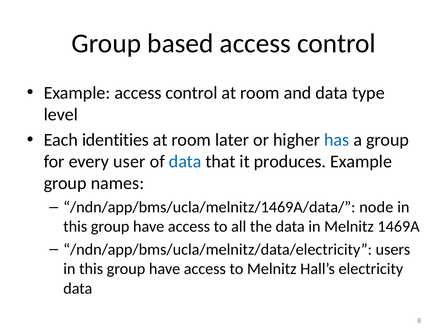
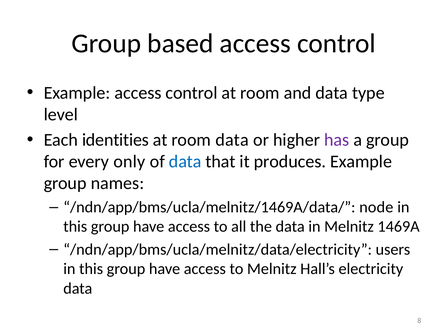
room later: later -> data
has colour: blue -> purple
user: user -> only
